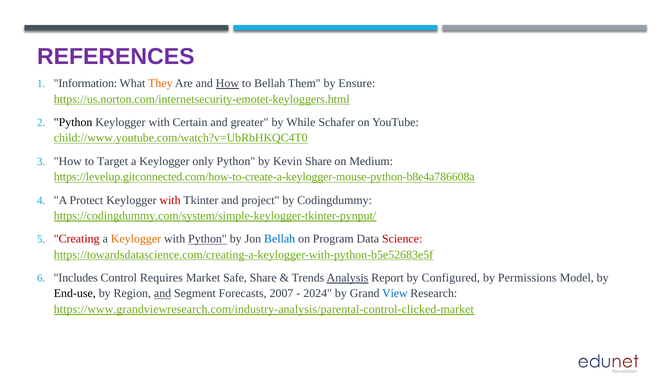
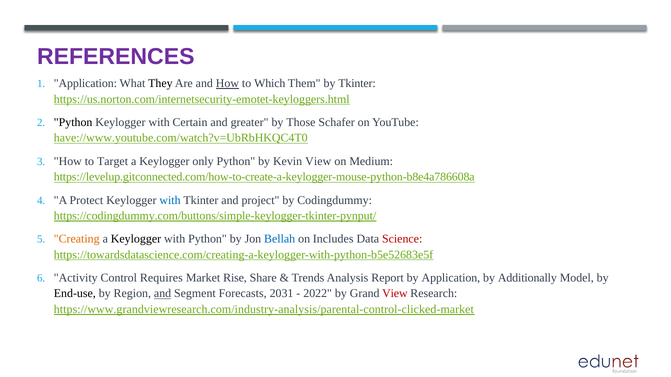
Information at (85, 84): Information -> Application
They colour: orange -> black
to Bellah: Bellah -> Which
by Ensure: Ensure -> Tkinter
While: While -> Those
child://www.youtube.com/watch?v=UbRbHKQC4T0: child://www.youtube.com/watch?v=UbRbHKQC4T0 -> have://www.youtube.com/watch?v=UbRbHKQC4T0
Kevin Share: Share -> View
with at (170, 200) colour: red -> blue
https://codingdummy.com/system/simple-keylogger-tkinter-pynput/: https://codingdummy.com/system/simple-keylogger-tkinter-pynput/ -> https://codingdummy.com/buttons/simple-keylogger-tkinter-pynput/
Creating colour: red -> orange
Keylogger at (136, 239) colour: orange -> black
Python at (207, 239) underline: present -> none
Program: Program -> Includes
Includes: Includes -> Activity
Safe: Safe -> Rise
Analysis underline: present -> none
by Configured: Configured -> Application
Permissions: Permissions -> Additionally
2007: 2007 -> 2031
2024: 2024 -> 2022
View at (395, 294) colour: blue -> red
